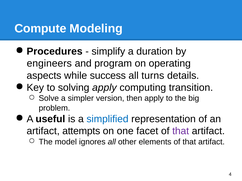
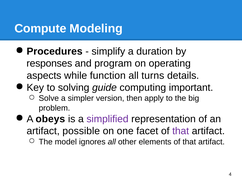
engineers: engineers -> responses
success: success -> function
solving apply: apply -> guide
transition: transition -> important
useful: useful -> obeys
simplified colour: blue -> purple
attempts: attempts -> possible
